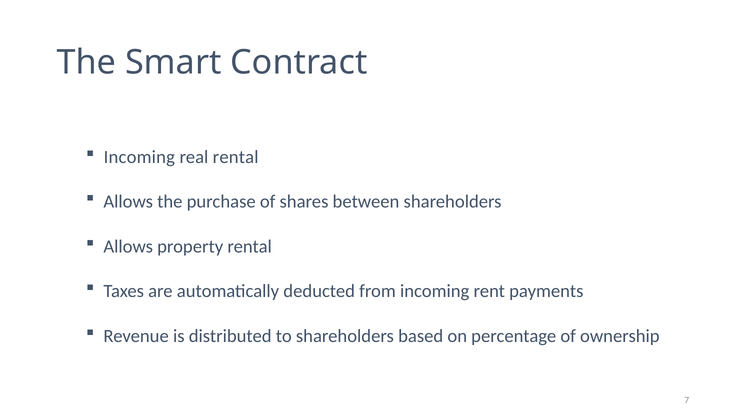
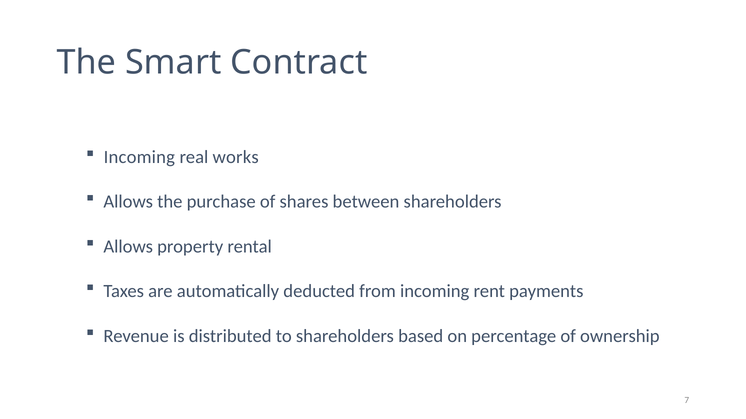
real rental: rental -> works
